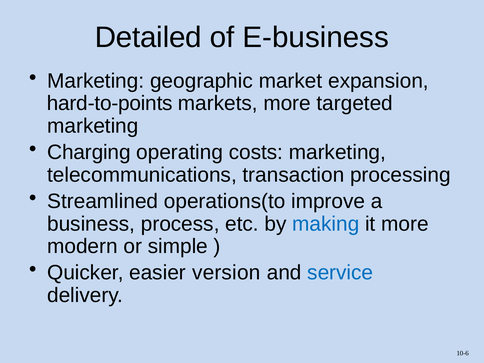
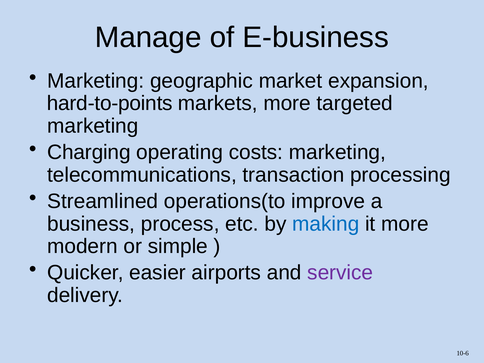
Detailed: Detailed -> Manage
version: version -> airports
service colour: blue -> purple
